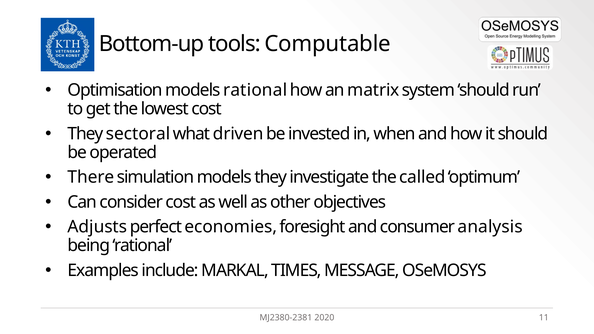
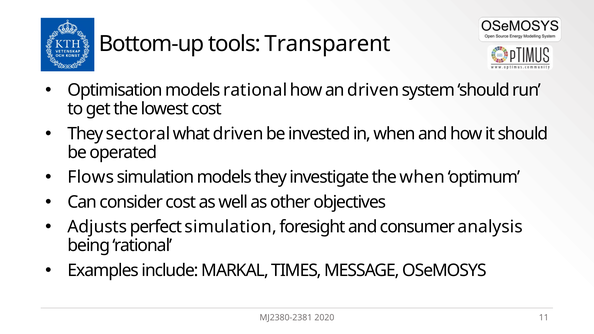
Computable: Computable -> Transparent
an matrix: matrix -> driven
There: There -> Flows
the called: called -> when
perfect economies: economies -> simulation
